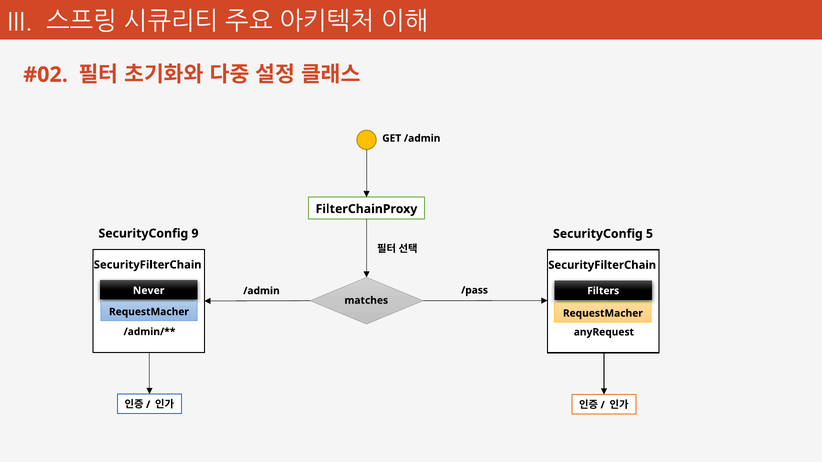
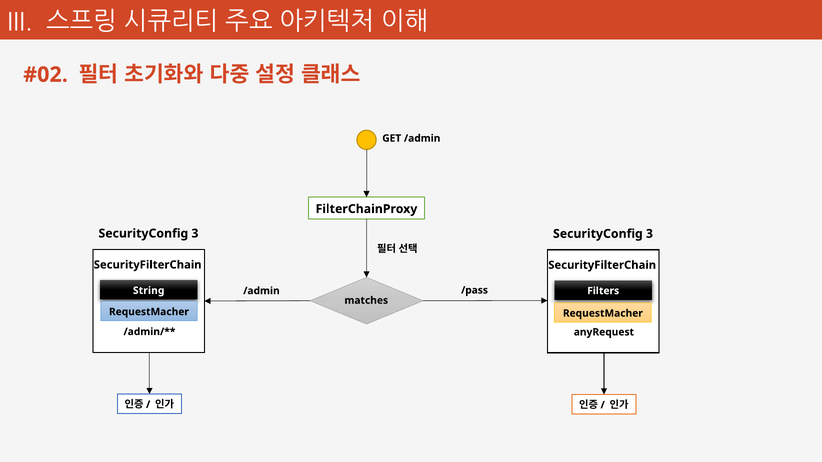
9 at (195, 234): 9 -> 3
5 at (649, 234): 5 -> 3
Never: Never -> String
